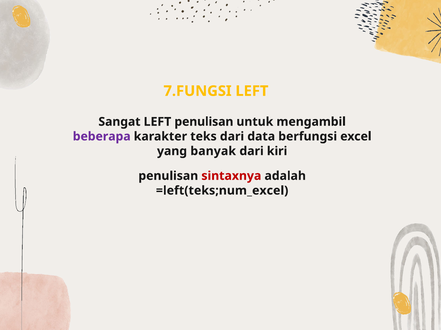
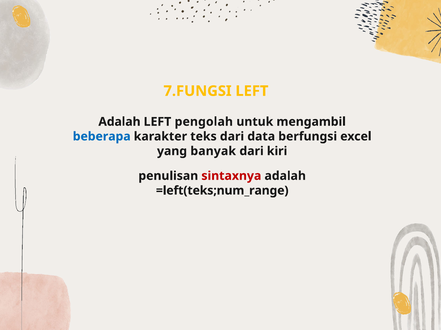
Sangat at (119, 122): Sangat -> Adalah
penulisan at (204, 122): penulisan -> pengolah
beberapa colour: purple -> blue
=left(teks;num_excel: =left(teks;num_excel -> =left(teks;num_range
